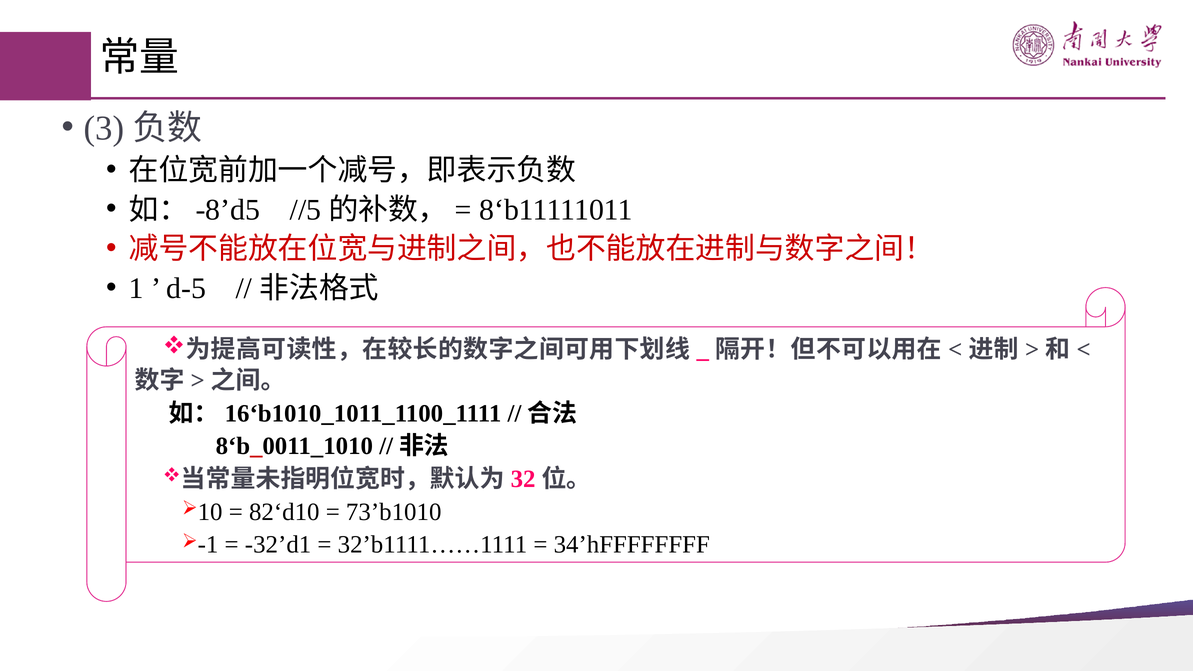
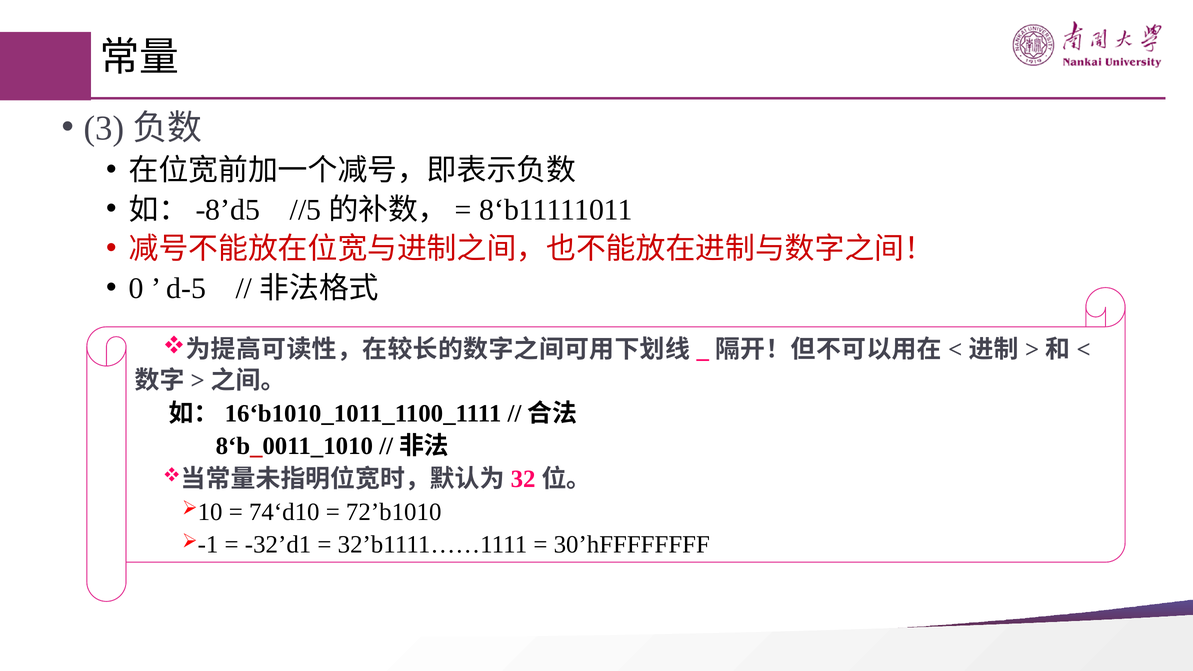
1: 1 -> 0
82‘d10: 82‘d10 -> 74‘d10
73’b1010: 73’b1010 -> 72’b1010
34’hFFFFFFFF: 34’hFFFFFFFF -> 30’hFFFFFFFF
